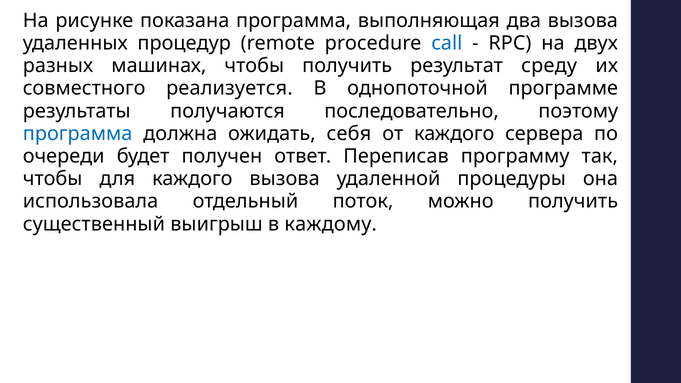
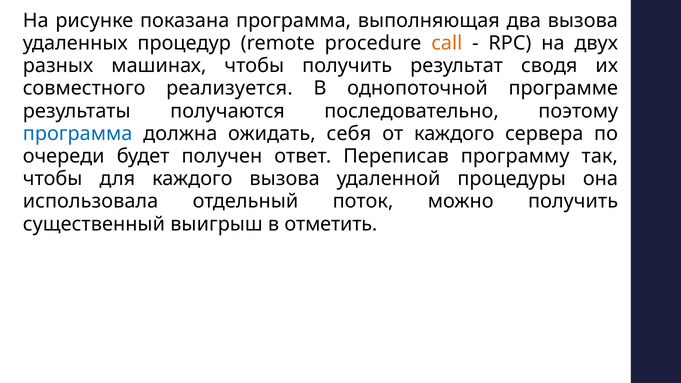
call colour: blue -> orange
среду: среду -> сводя
каждому: каждому -> отметить
